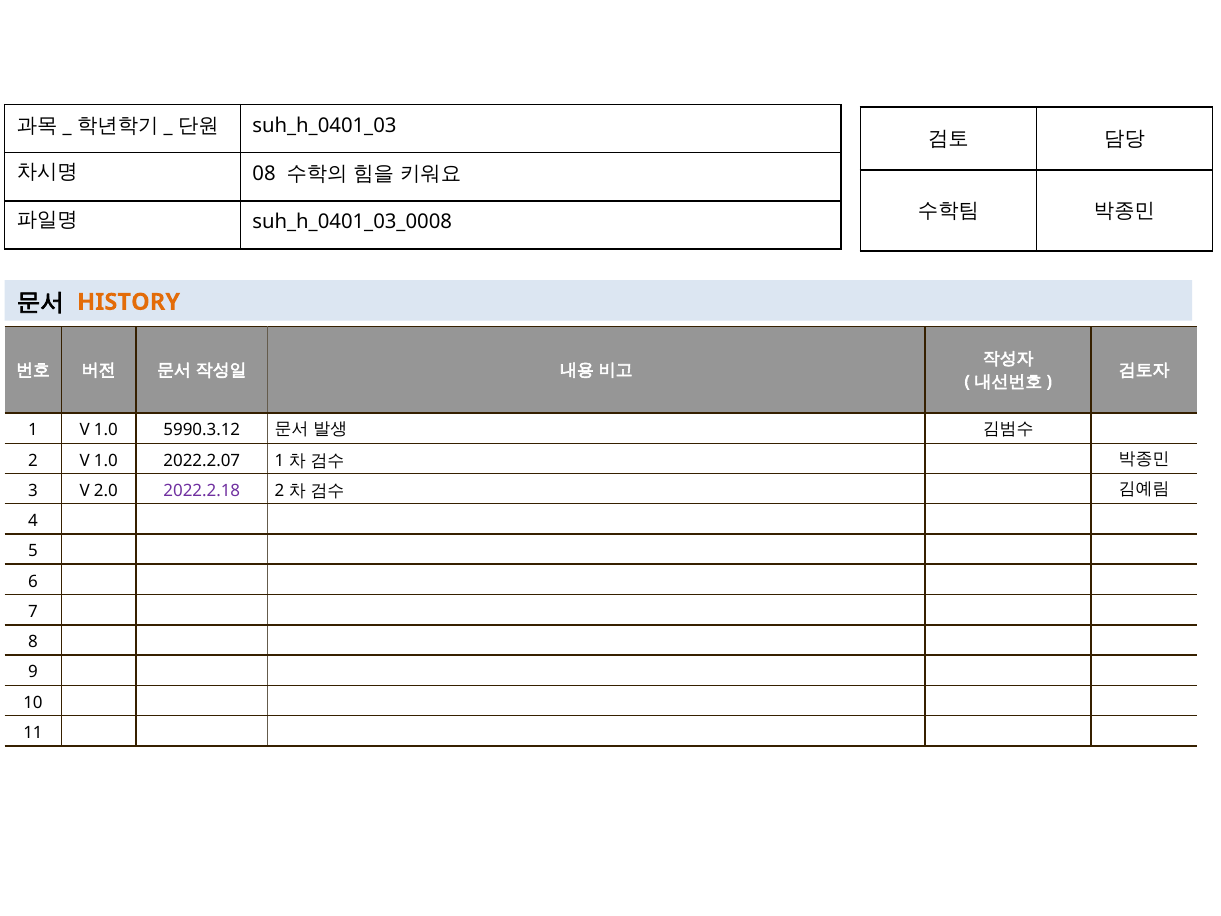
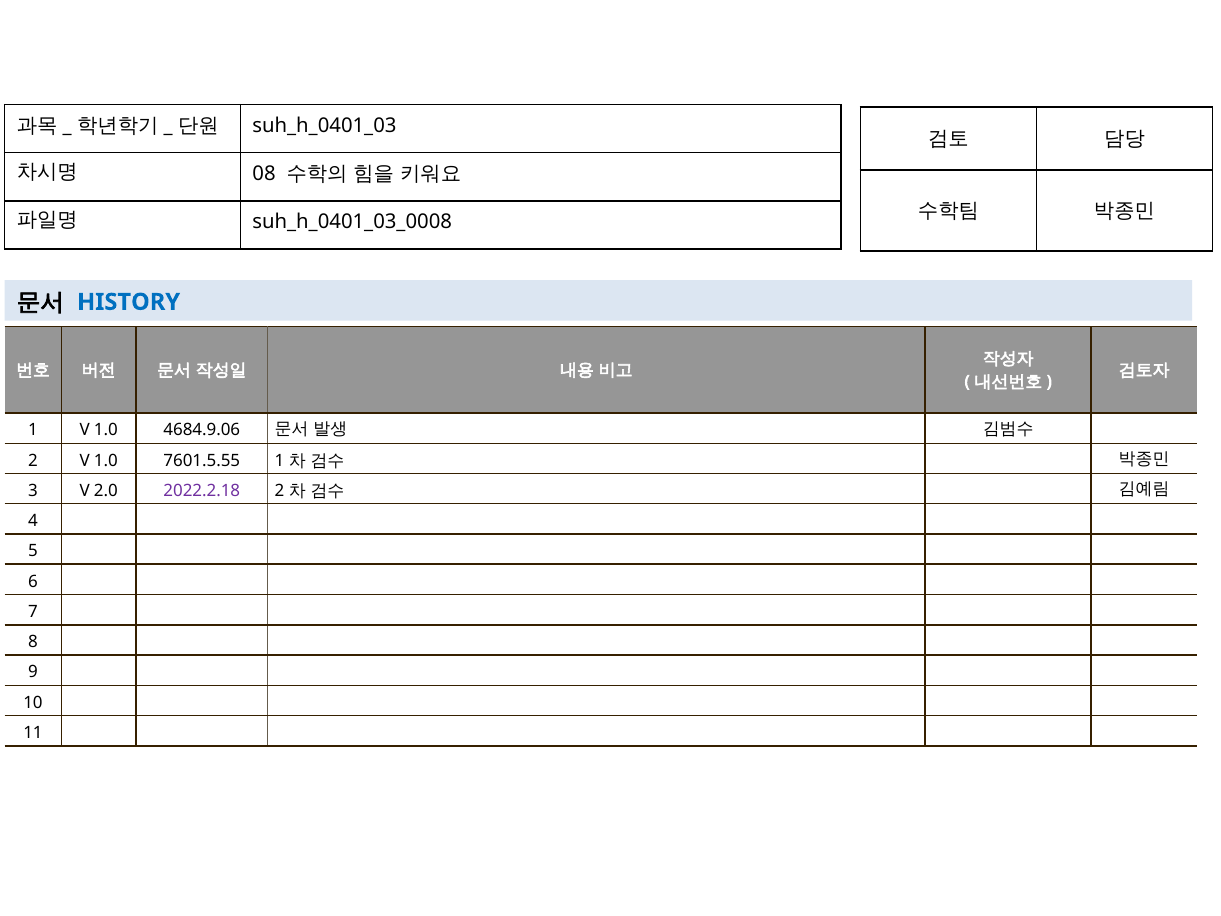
HISTORY colour: orange -> blue
5990.3.12: 5990.3.12 -> 4684.9.06
2022.2.07: 2022.2.07 -> 7601.5.55
